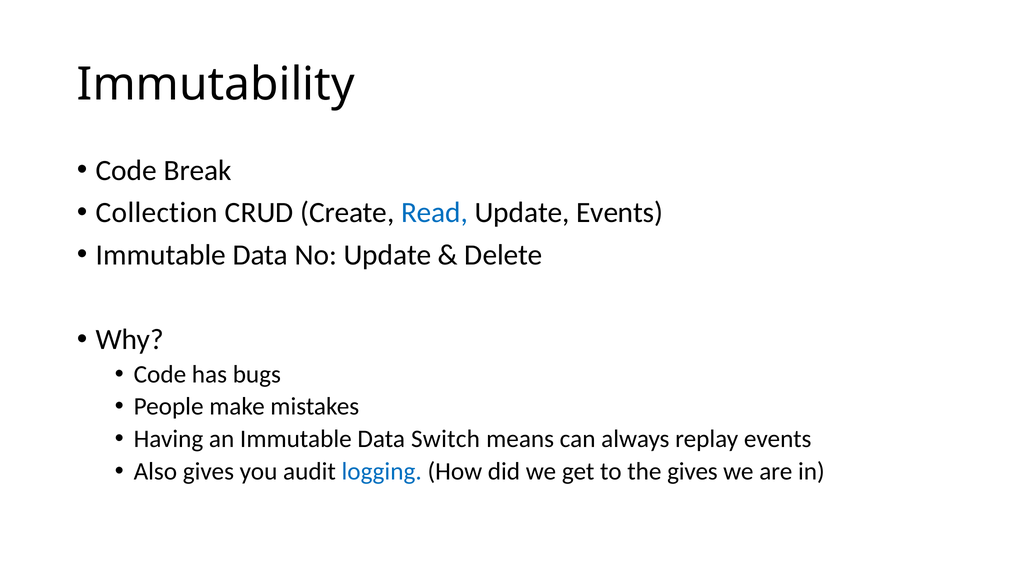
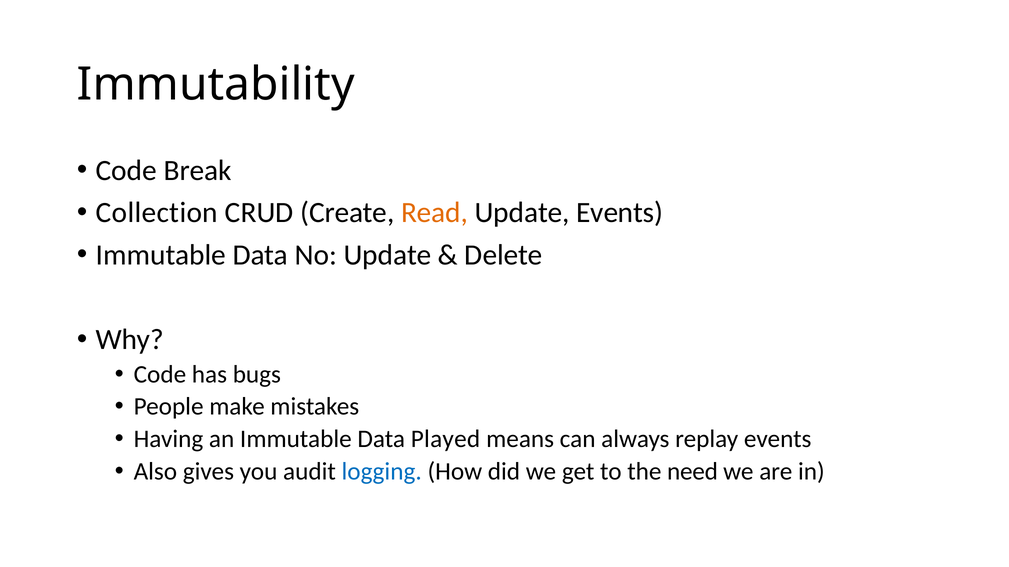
Read colour: blue -> orange
Switch: Switch -> Played
the gives: gives -> need
